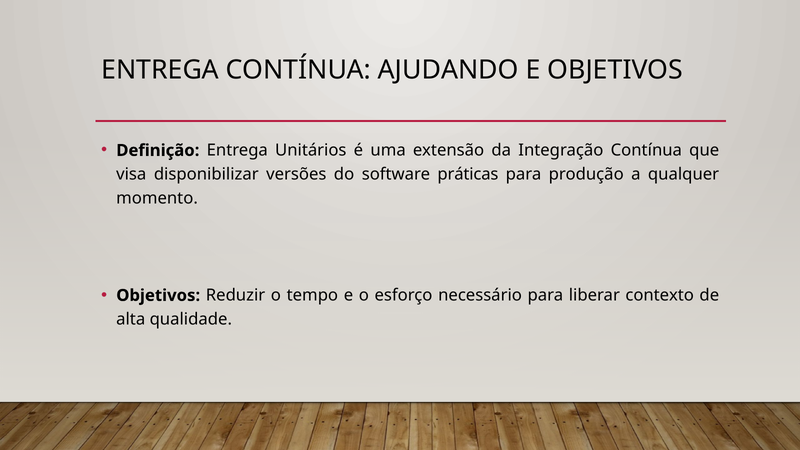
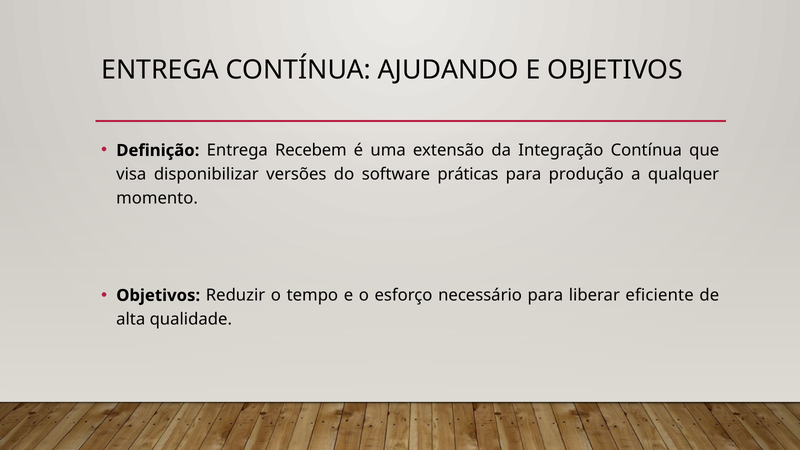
Unitários: Unitários -> Recebem
contexto: contexto -> eficiente
